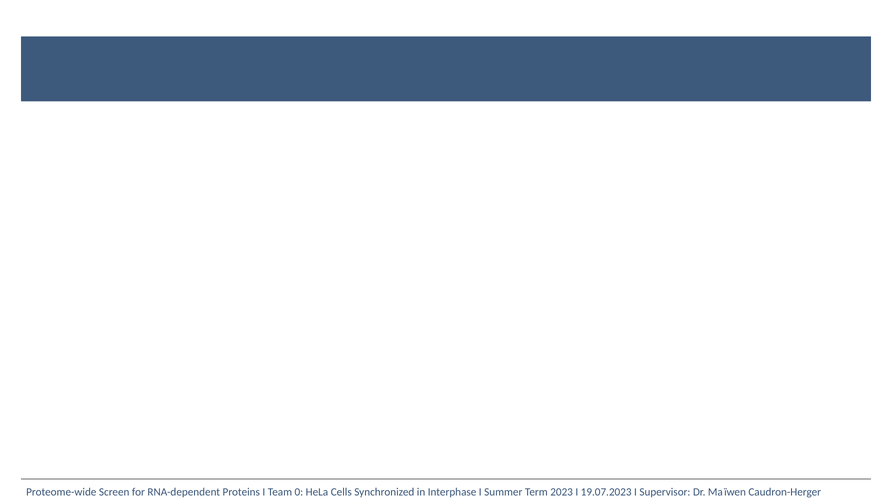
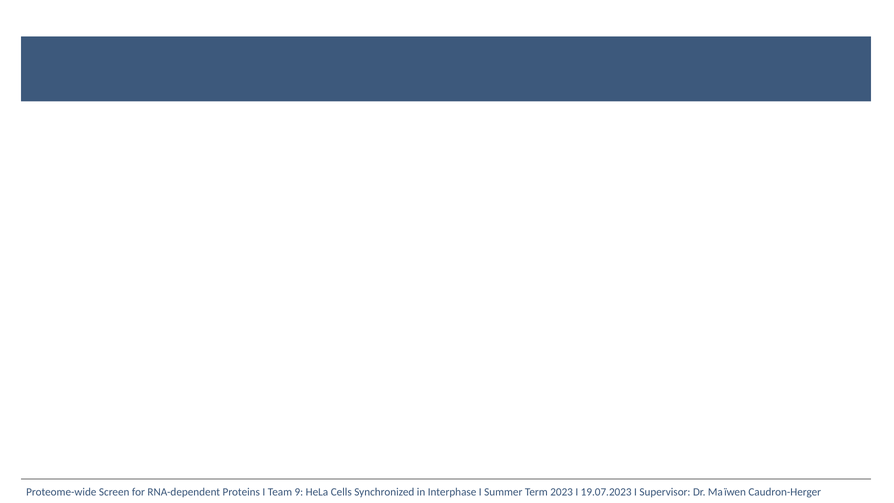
0: 0 -> 9
